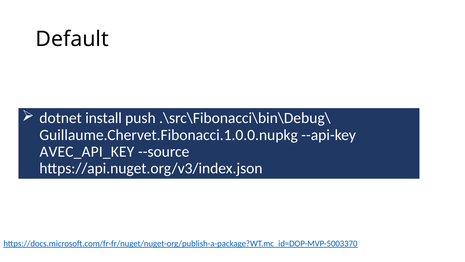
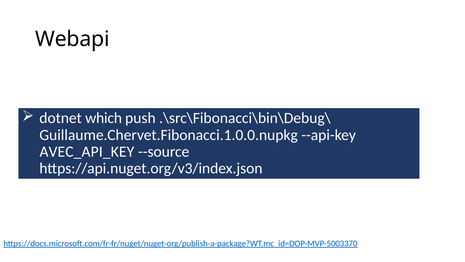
Default: Default -> Webapi
install: install -> which
